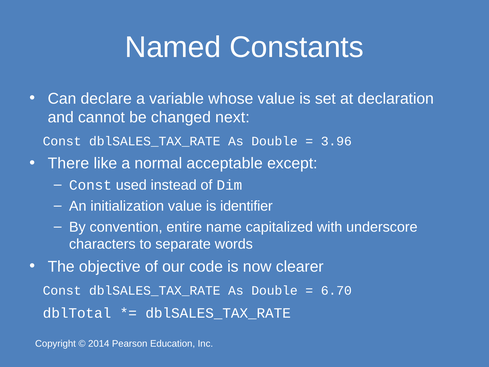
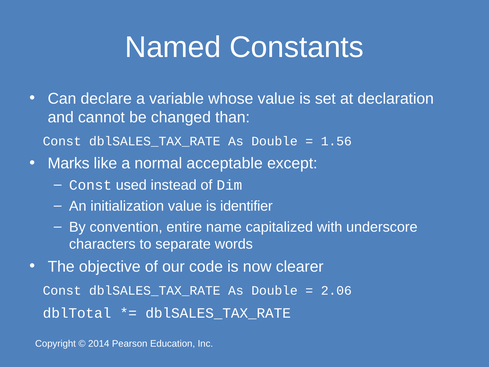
next: next -> than
3.96: 3.96 -> 1.56
There: There -> Marks
6.70: 6.70 -> 2.06
